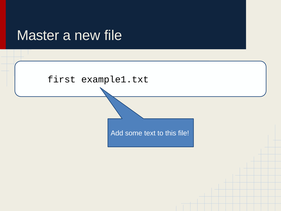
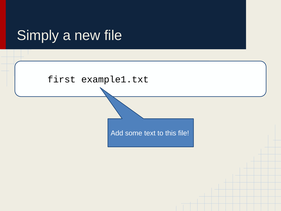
Master: Master -> Simply
